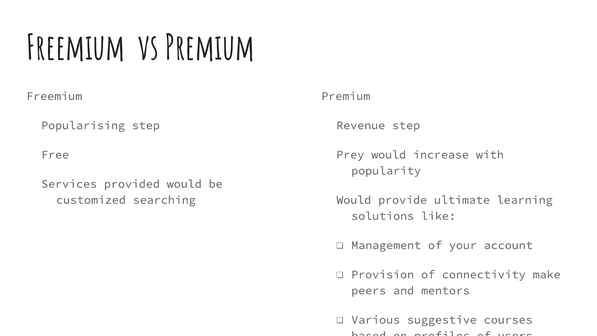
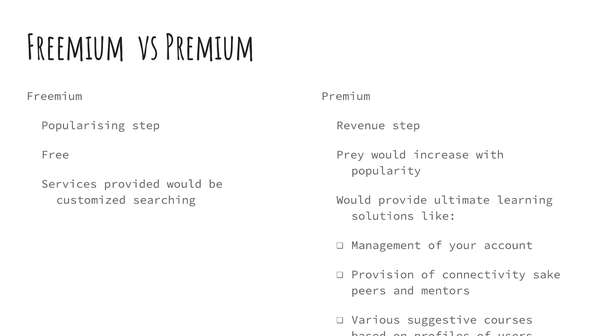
make: make -> sake
